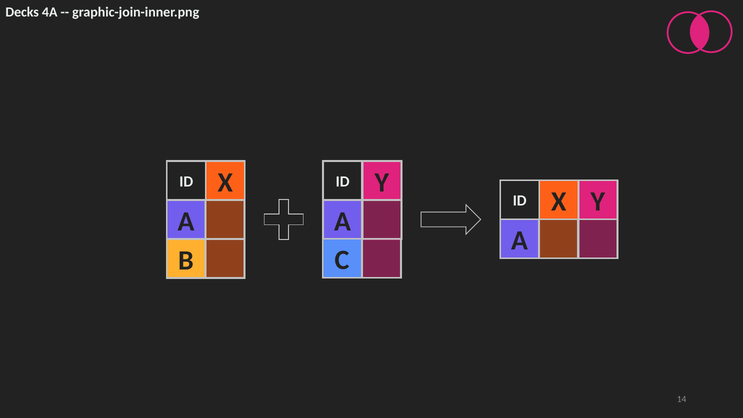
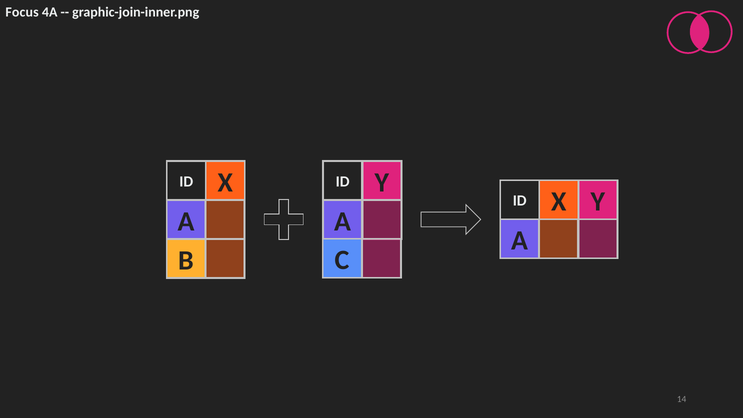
Decks: Decks -> Focus
